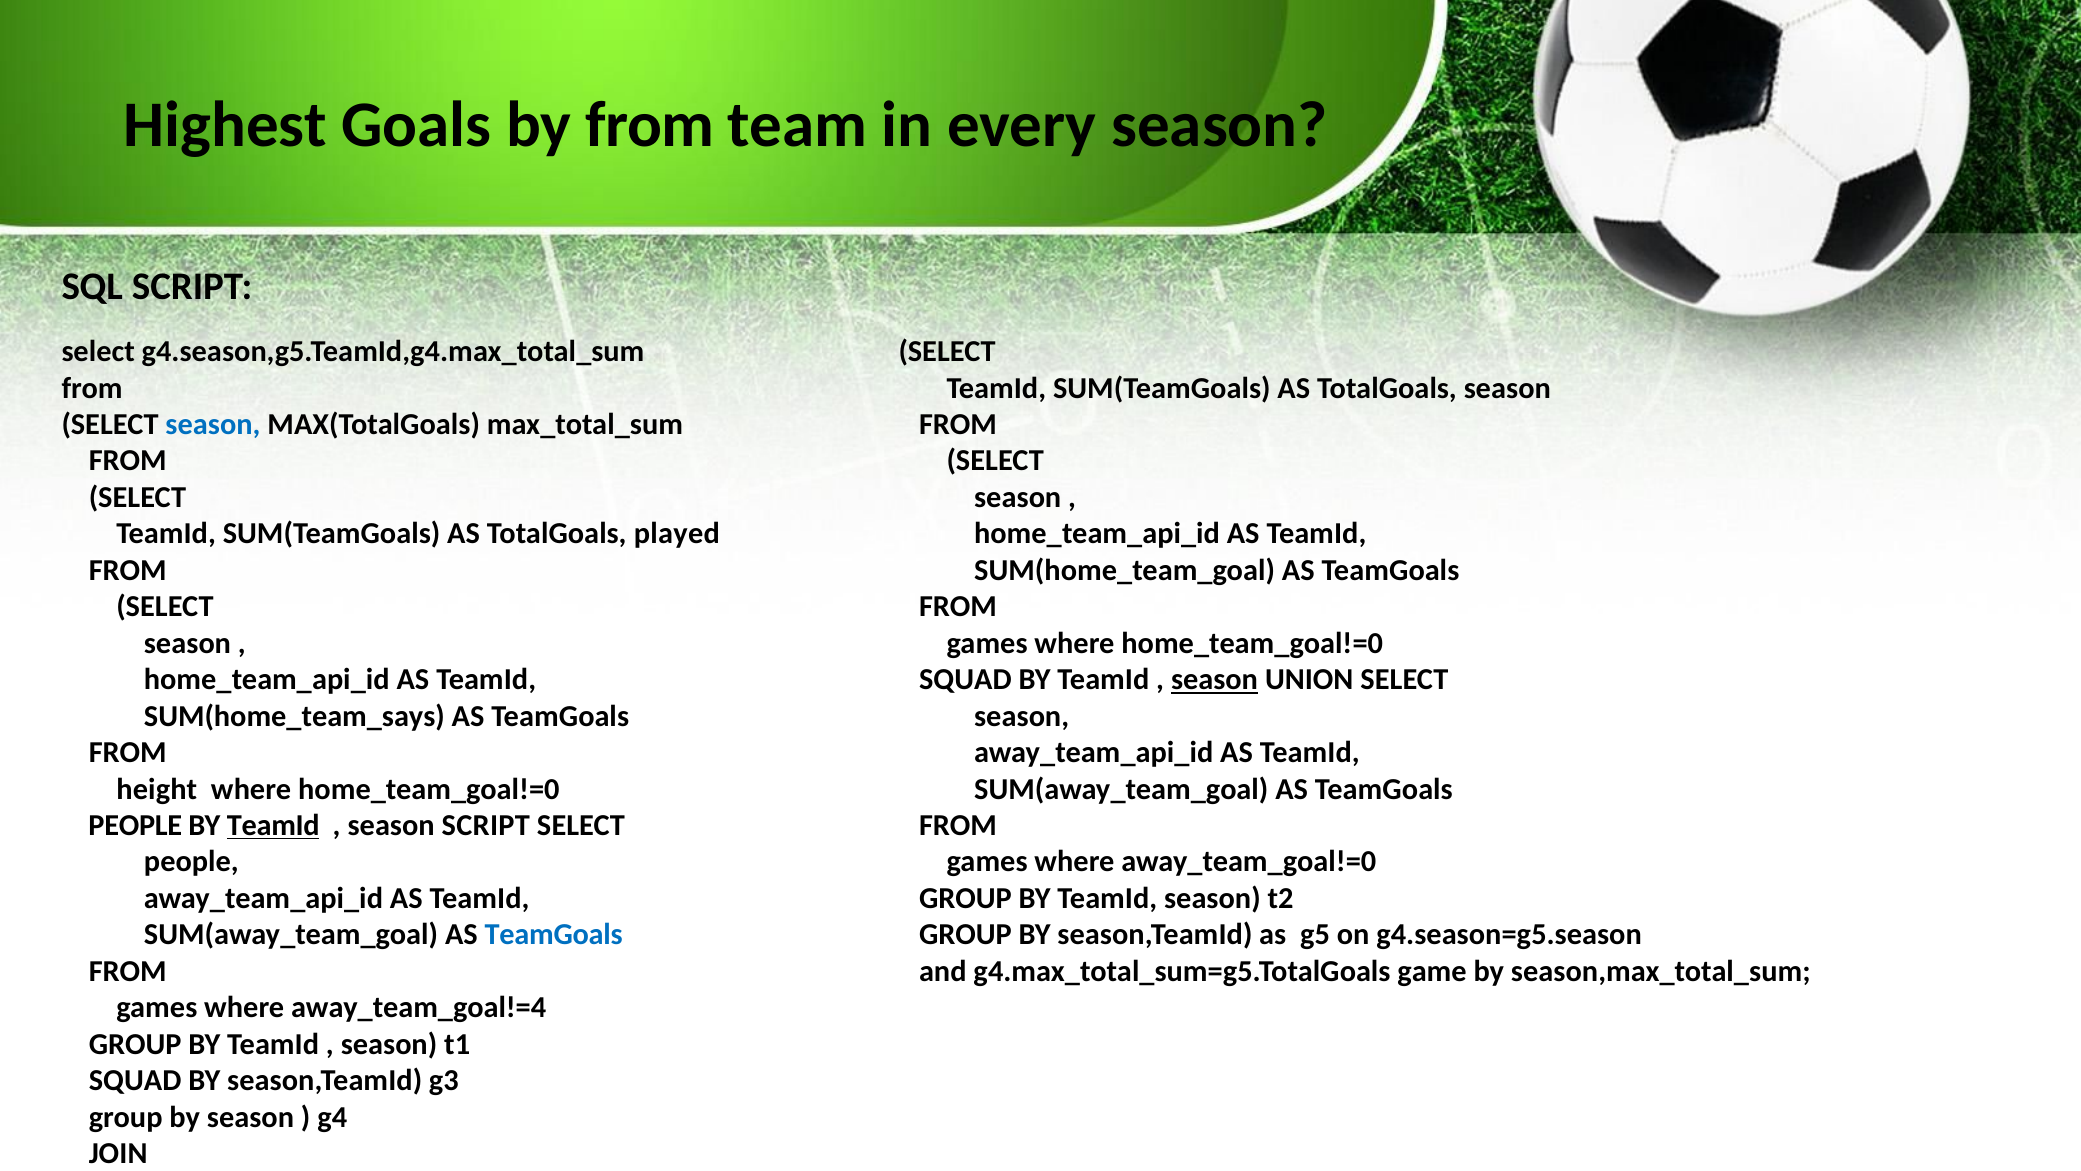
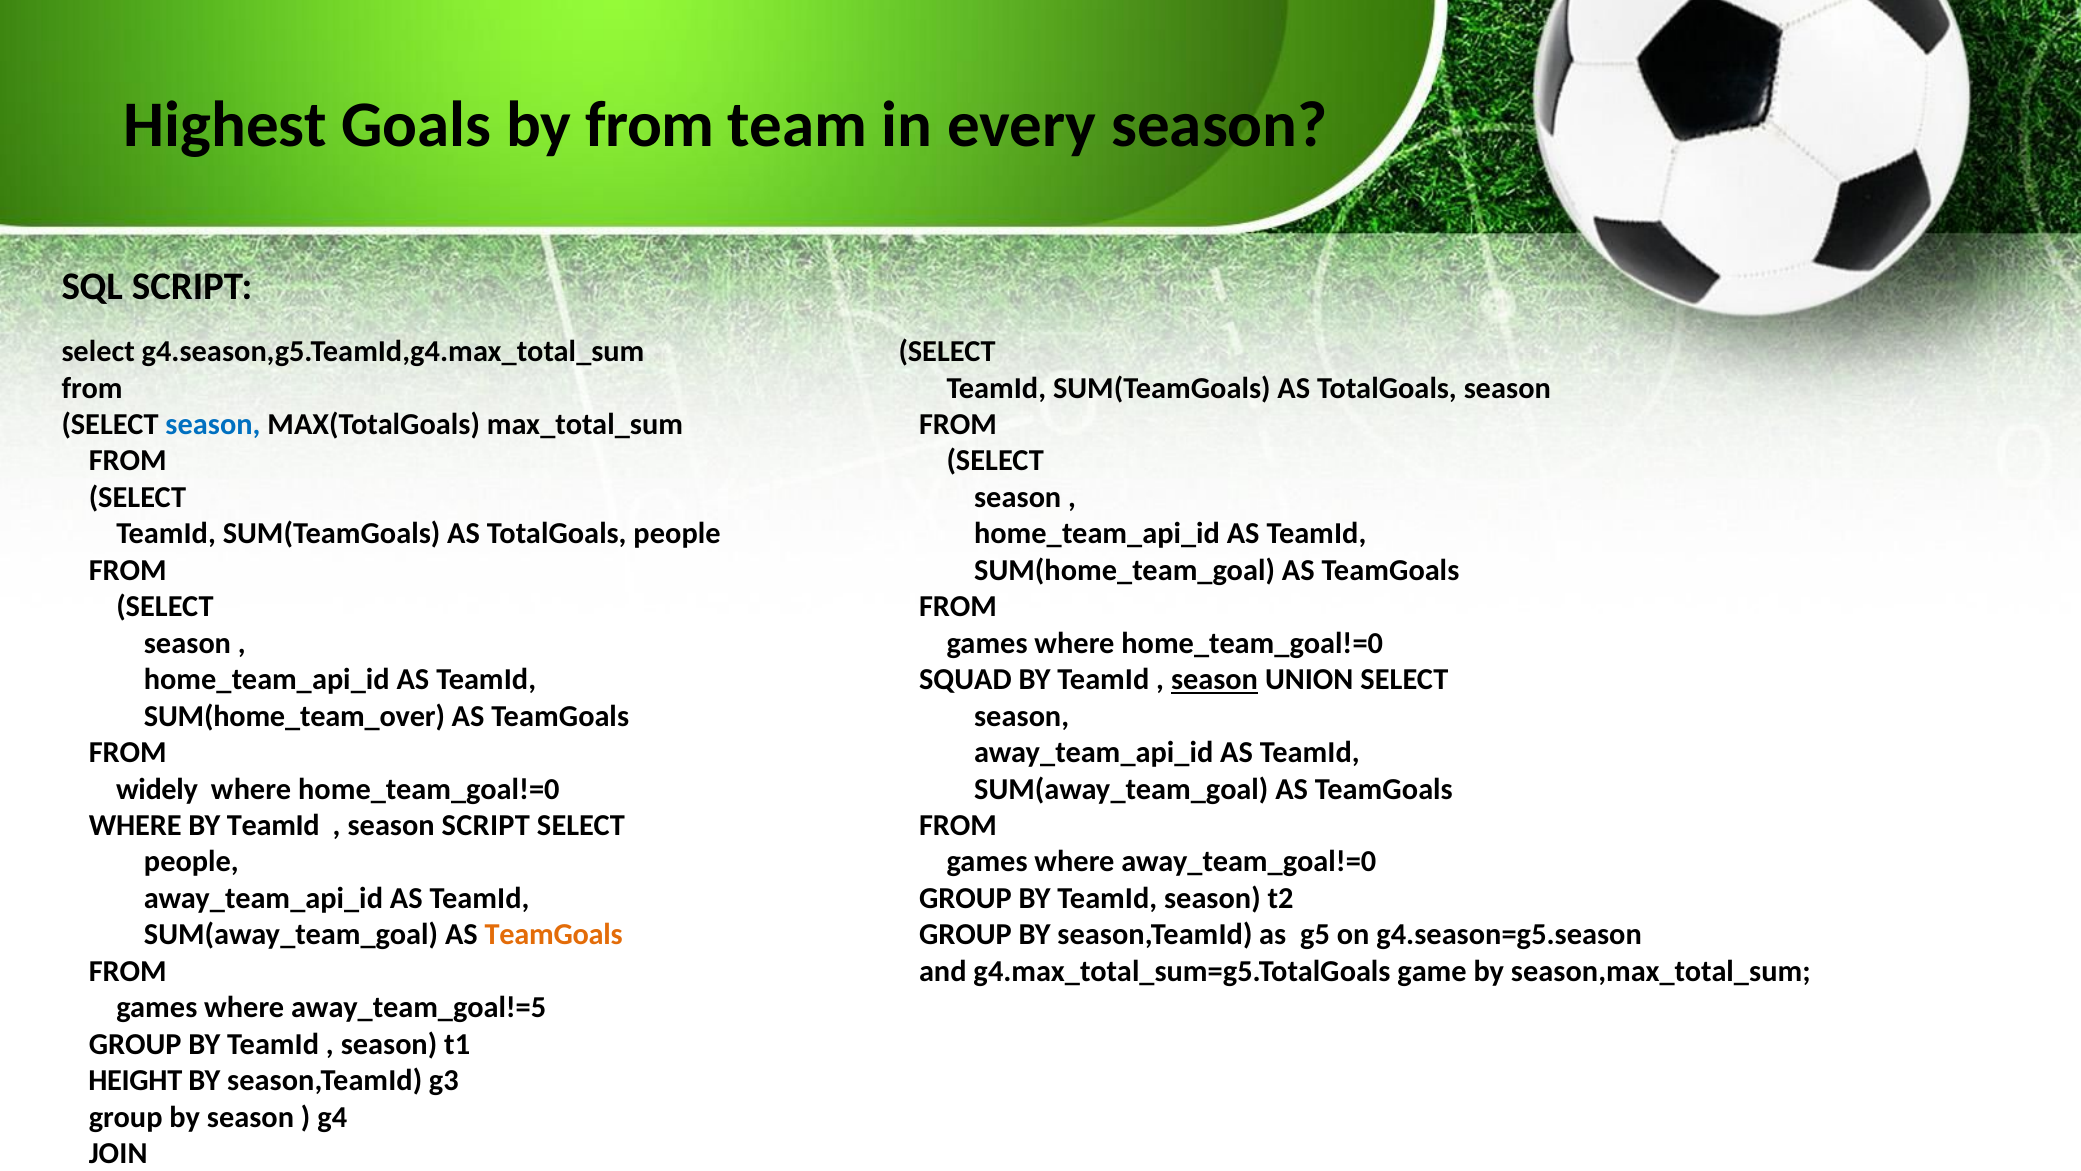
TotalGoals played: played -> people
SUM(home_team_says: SUM(home_team_says -> SUM(home_team_over
height: height -> widely
PEOPLE at (135, 825): PEOPLE -> WHERE
TeamId at (273, 825) underline: present -> none
TeamGoals at (554, 934) colour: blue -> orange
away_team_goal!=4: away_team_goal!=4 -> away_team_goal!=5
SQUAD at (135, 1080): SQUAD -> HEIGHT
